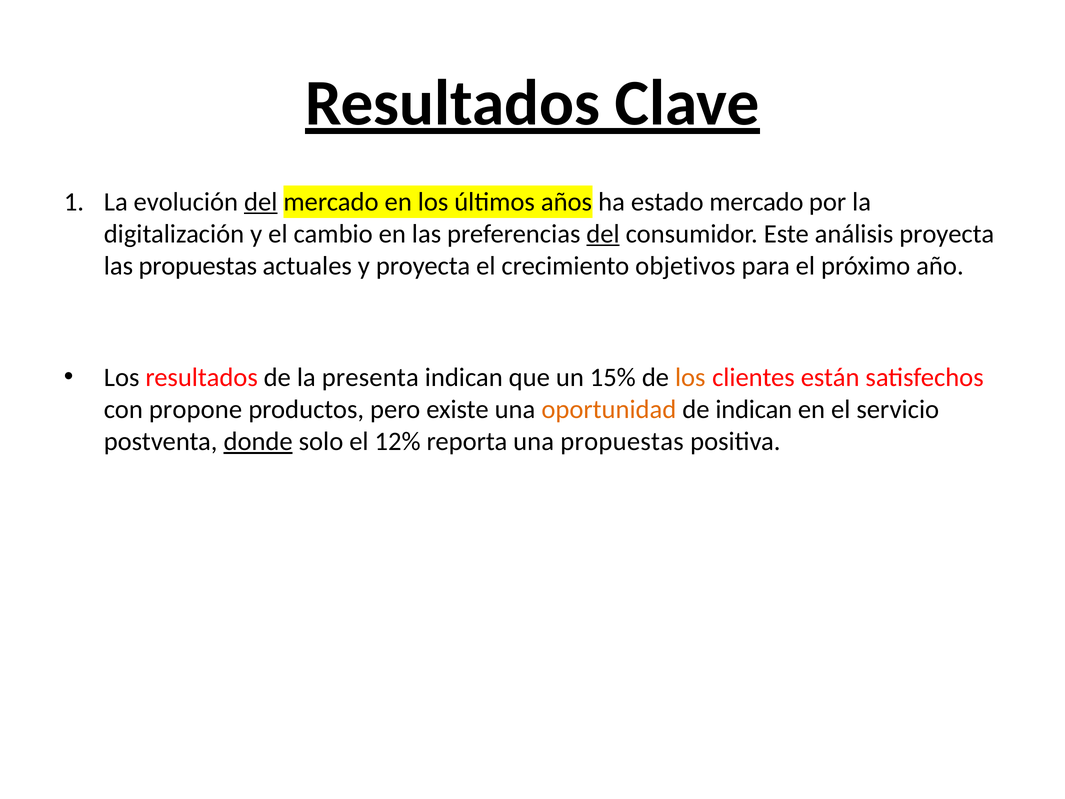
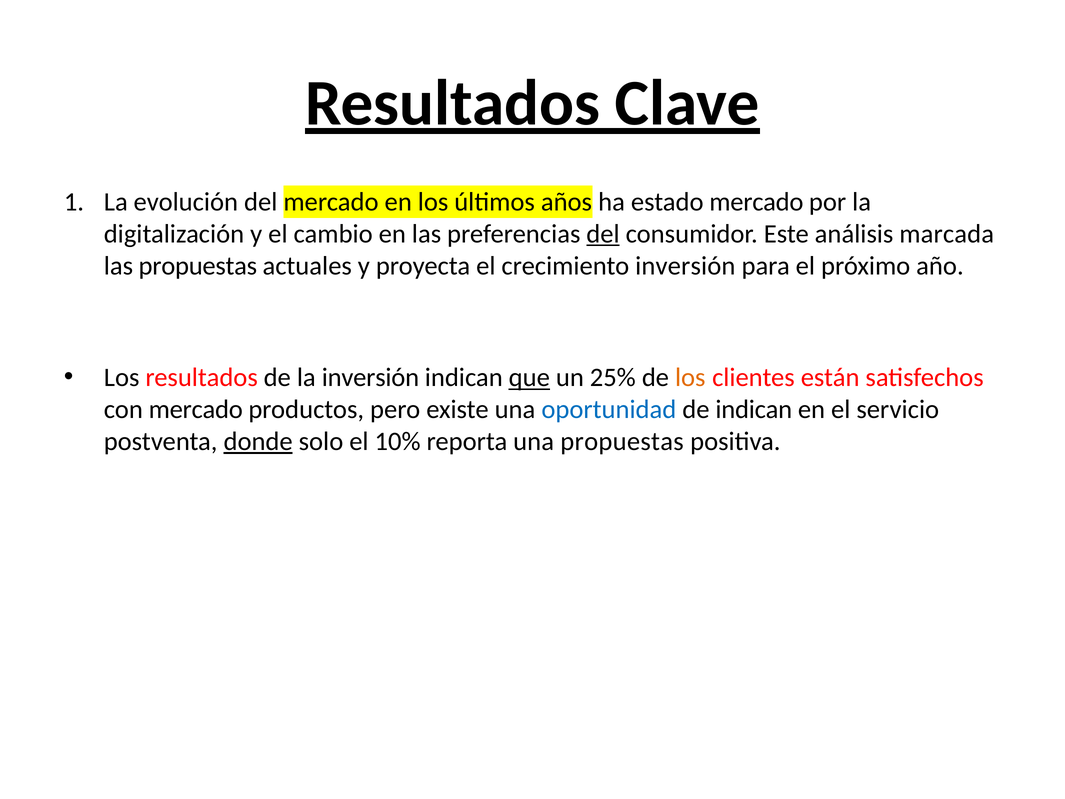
del at (261, 202) underline: present -> none
análisis proyecta: proyecta -> marcada
crecimiento objetivos: objetivos -> inversión
la presenta: presenta -> inversión
que underline: none -> present
15%: 15% -> 25%
con propone: propone -> mercado
oportunidad colour: orange -> blue
12%: 12% -> 10%
